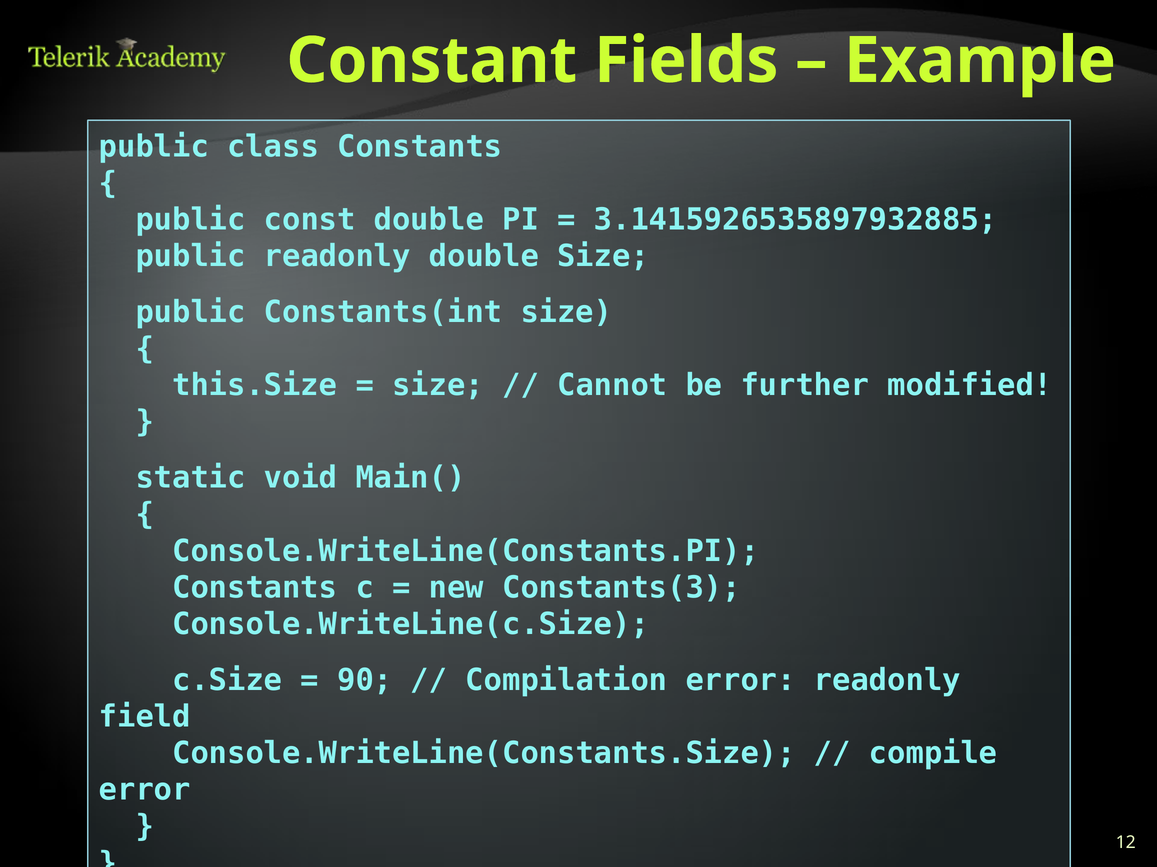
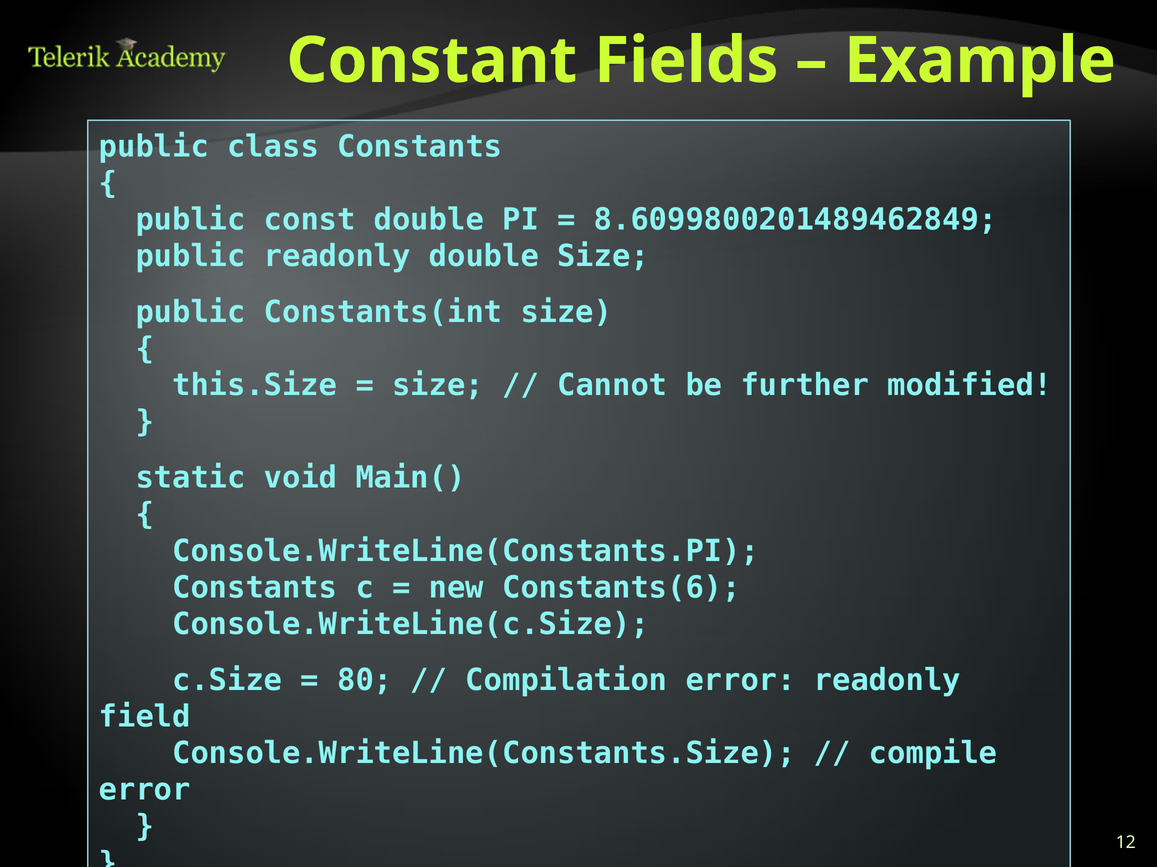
3.1415926535897932885: 3.1415926535897932885 -> 8.6099800201489462849
Constants(3: Constants(3 -> Constants(6
90: 90 -> 80
